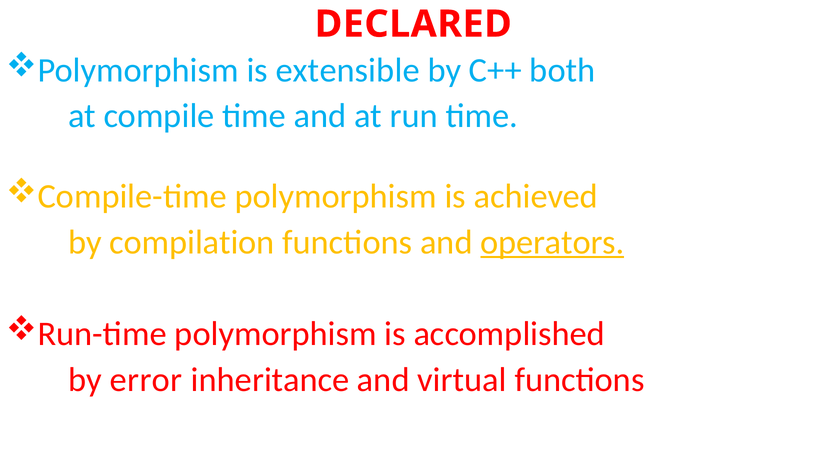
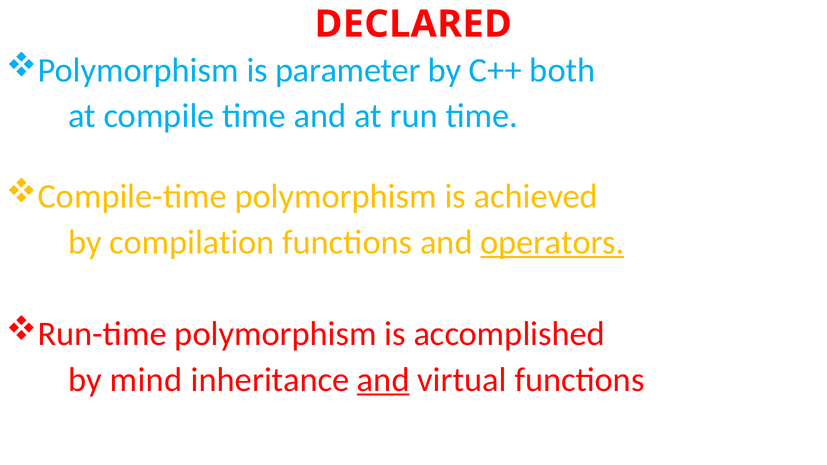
extensible: extensible -> parameter
error: error -> mind
and at (383, 380) underline: none -> present
